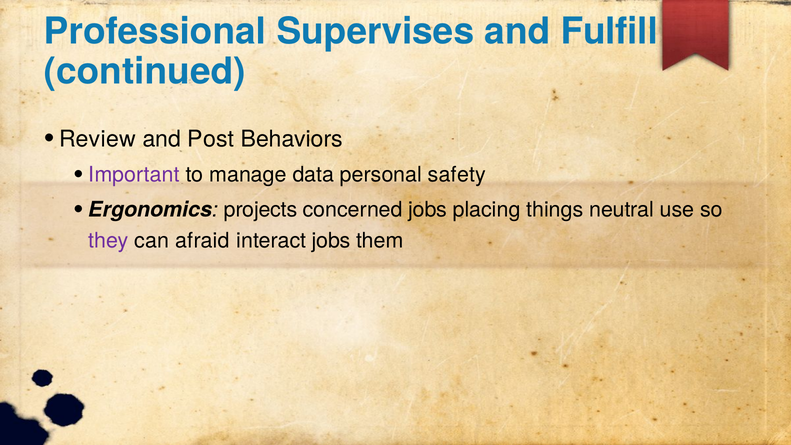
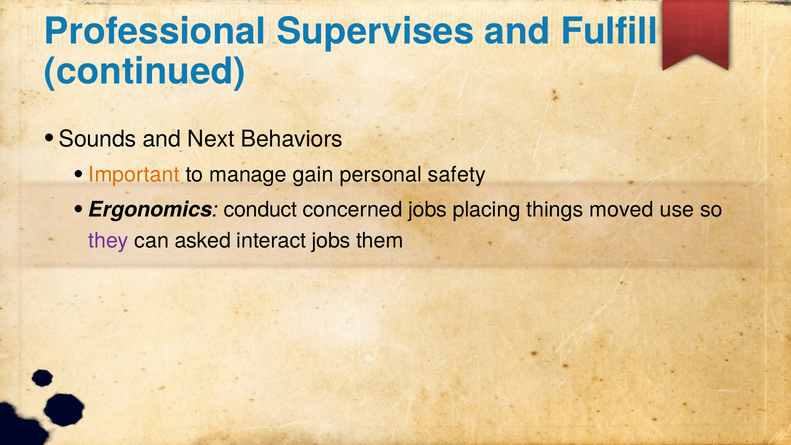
Review: Review -> Sounds
Post: Post -> Next
Important colour: purple -> orange
data: data -> gain
projects: projects -> conduct
neutral: neutral -> moved
afraid: afraid -> asked
